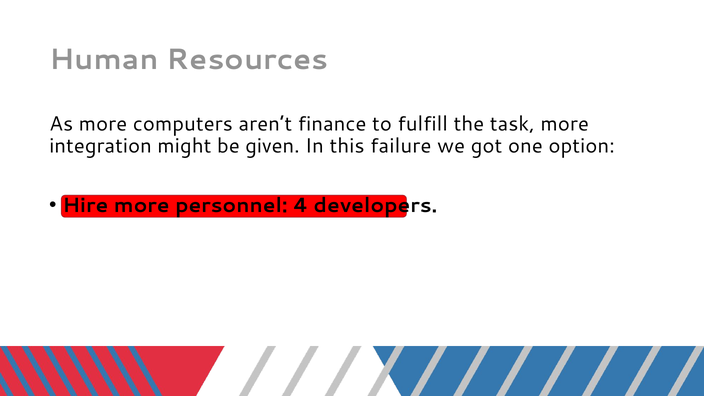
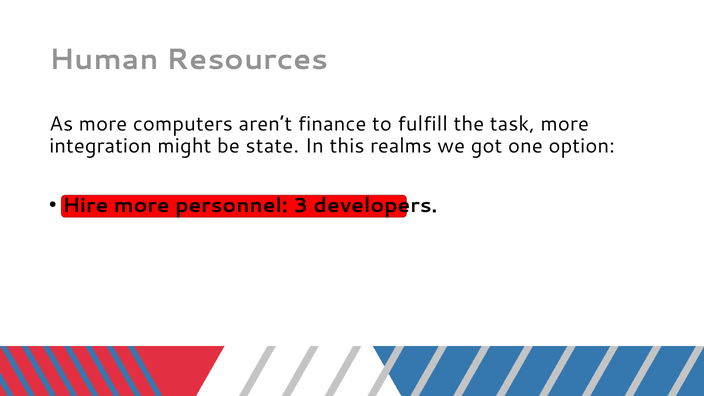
given: given -> state
failure: failure -> realms
4: 4 -> 3
